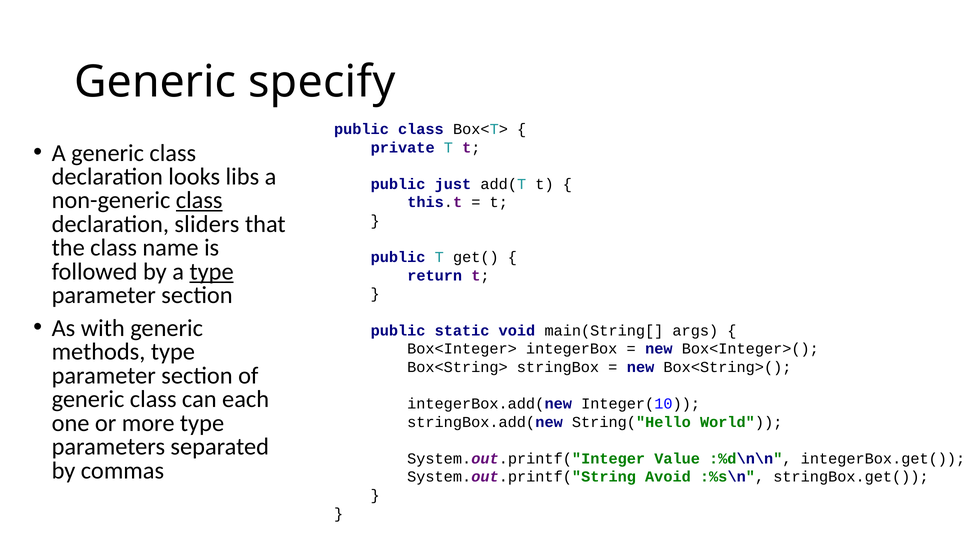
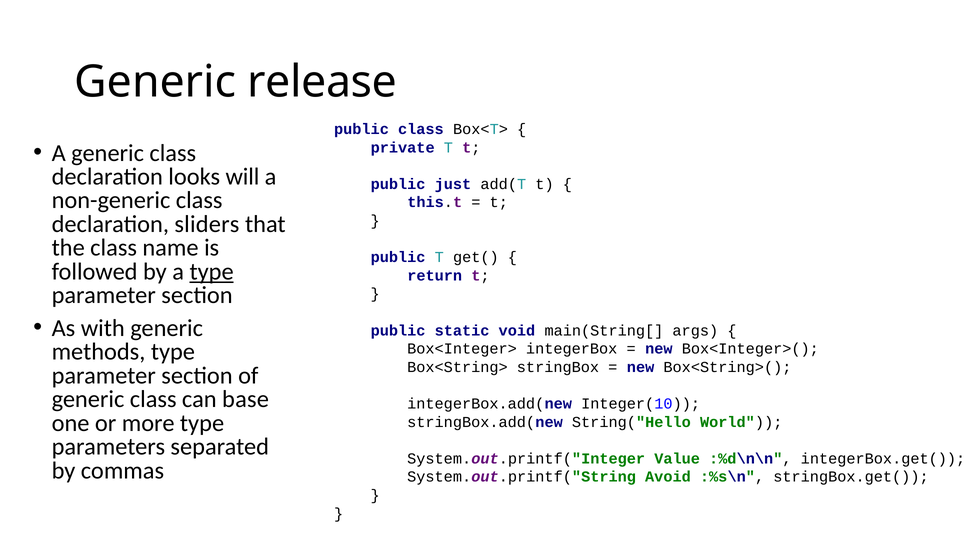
specify: specify -> release
libs: libs -> will
class at (199, 200) underline: present -> none
each: each -> base
